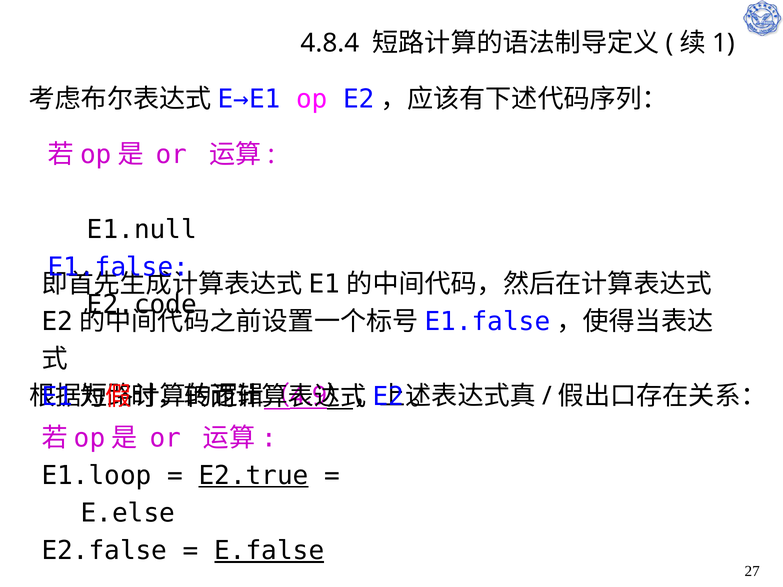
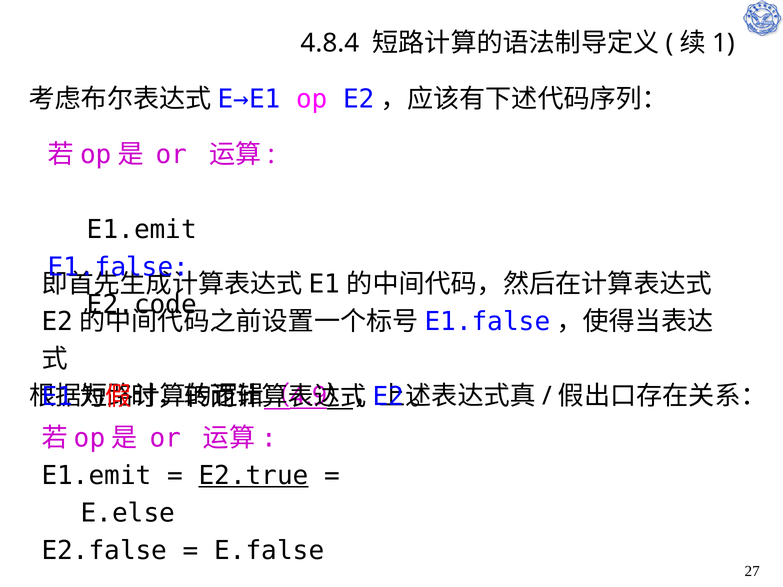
E1.null at (142, 230): E1.null -> E1.emit
E1.loop at (96, 476): E1.loop -> E1.emit
E.false underline: present -> none
